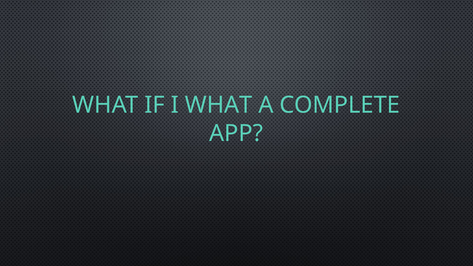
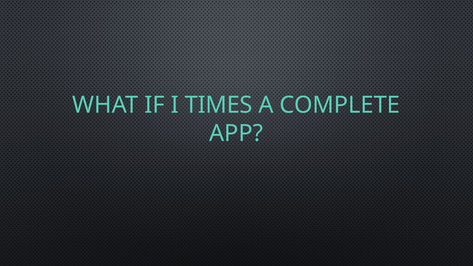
I WHAT: WHAT -> TIMES
